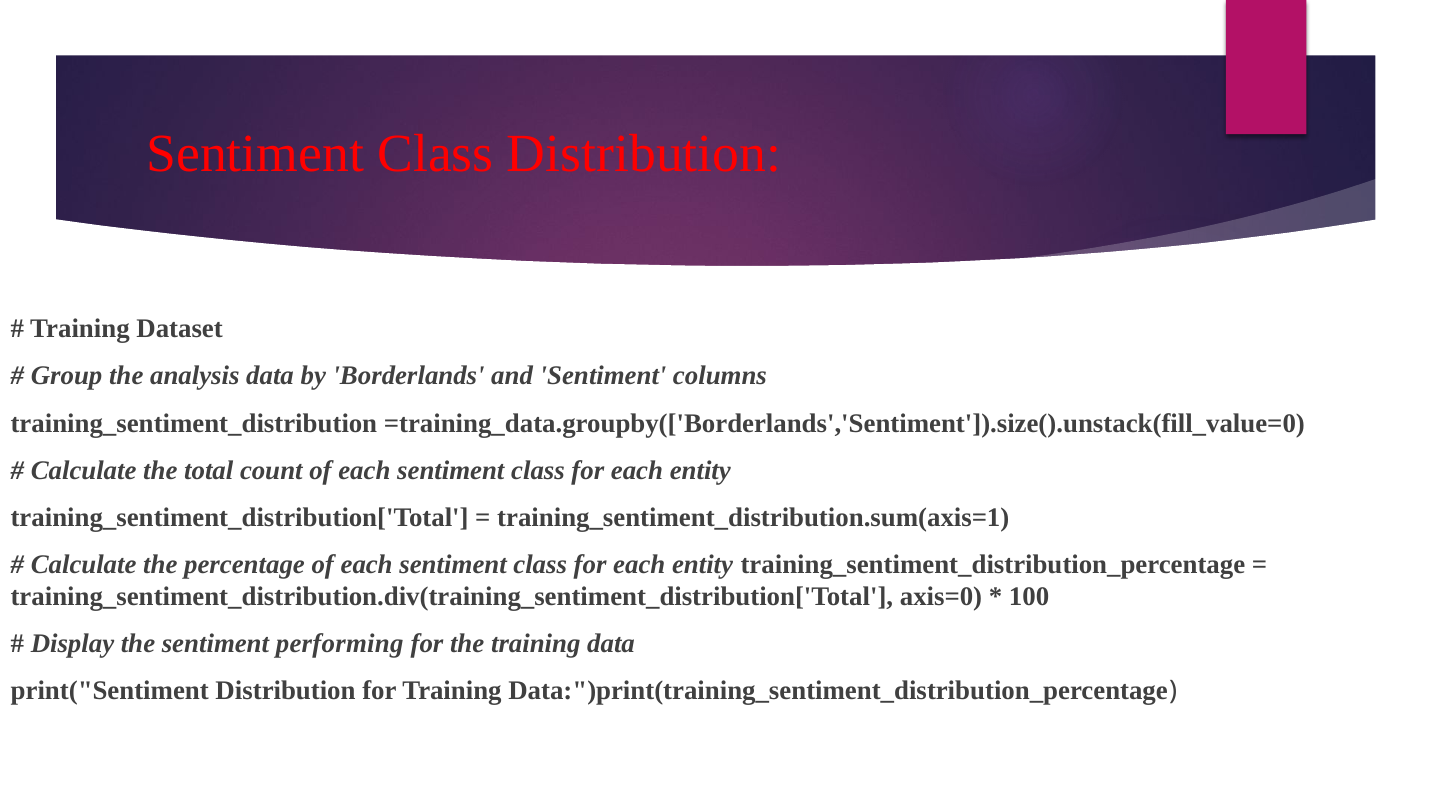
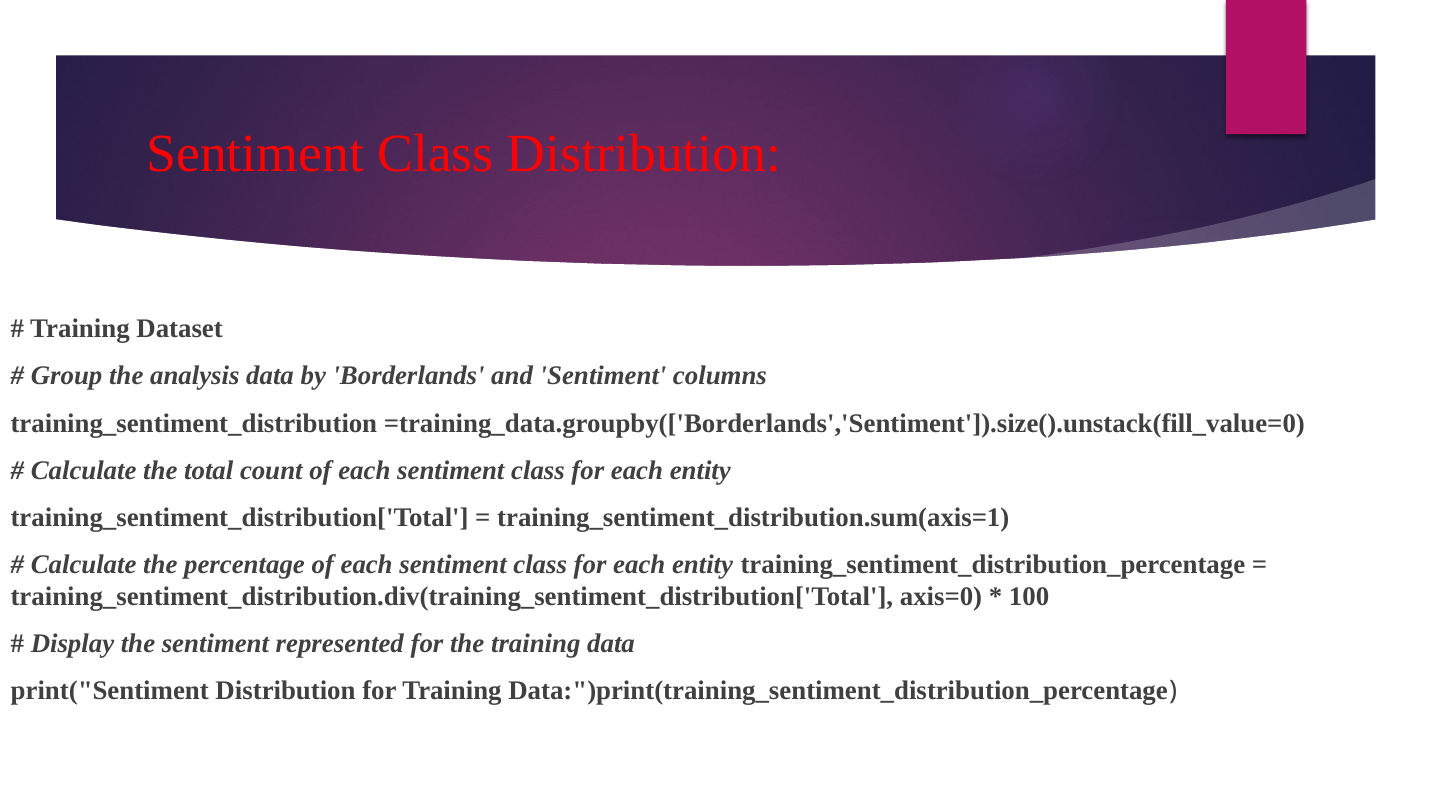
performing: performing -> represented
